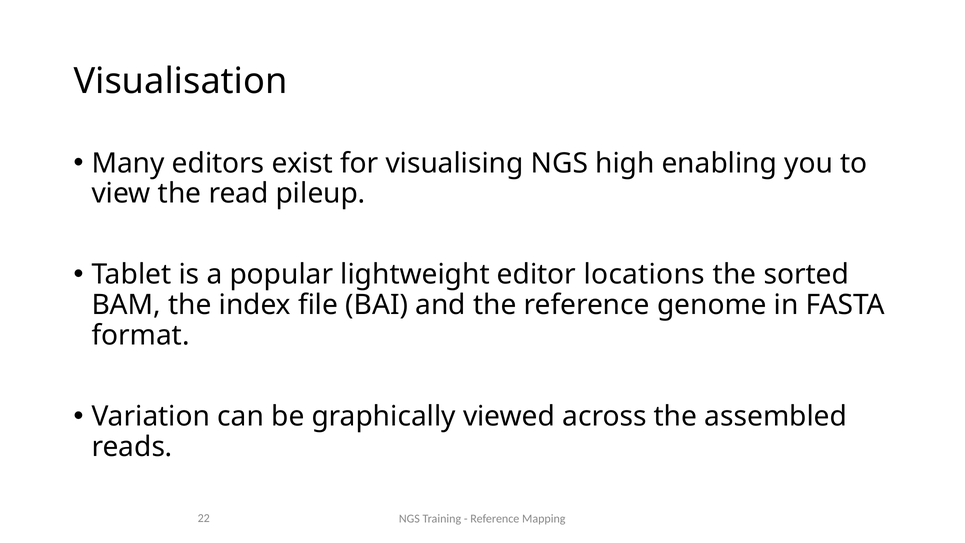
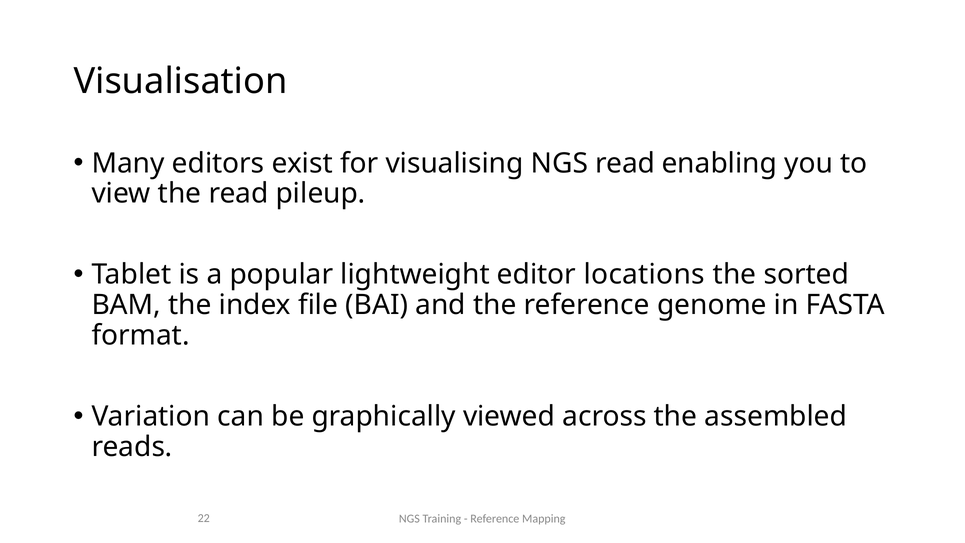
NGS high: high -> read
